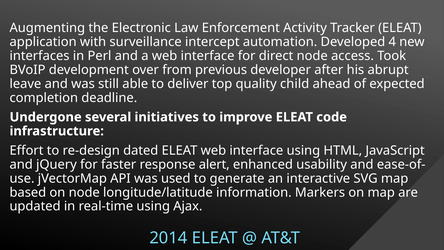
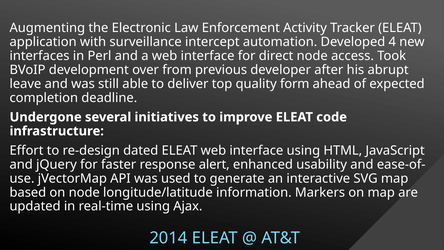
child: child -> form
